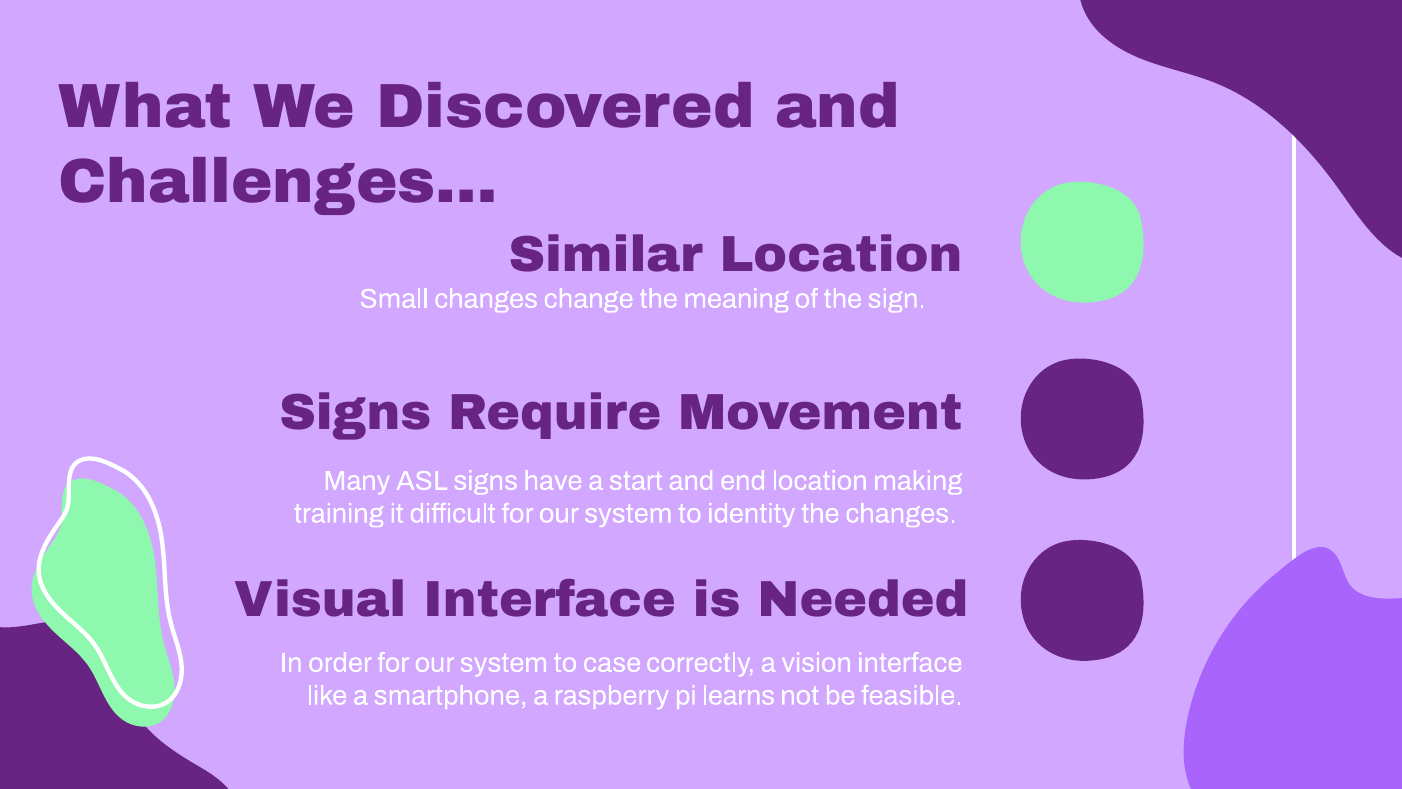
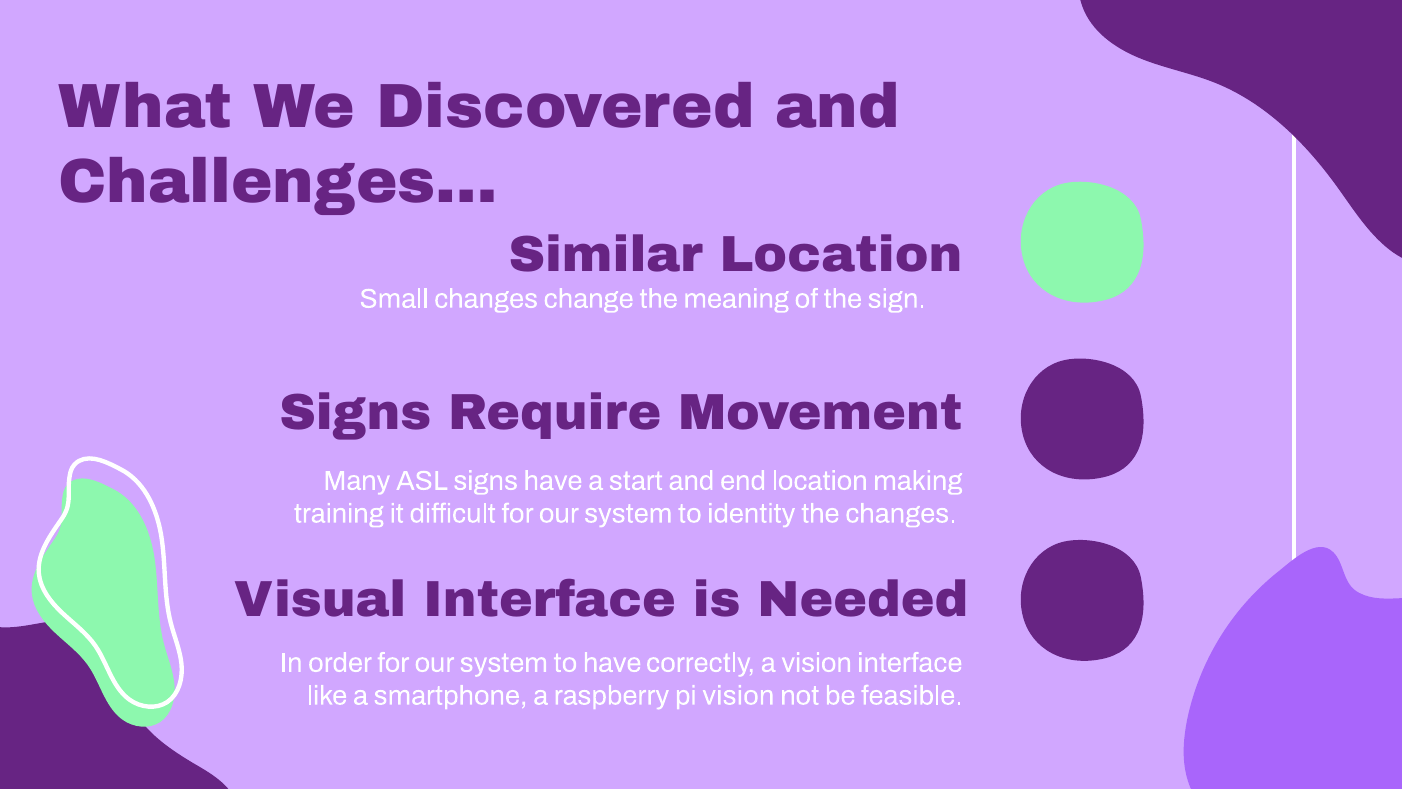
to case: case -> have
pi learns: learns -> vision
